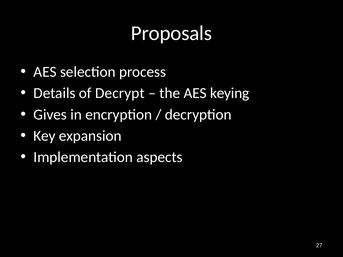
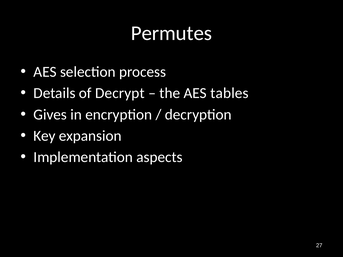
Proposals: Proposals -> Permutes
keying: keying -> tables
